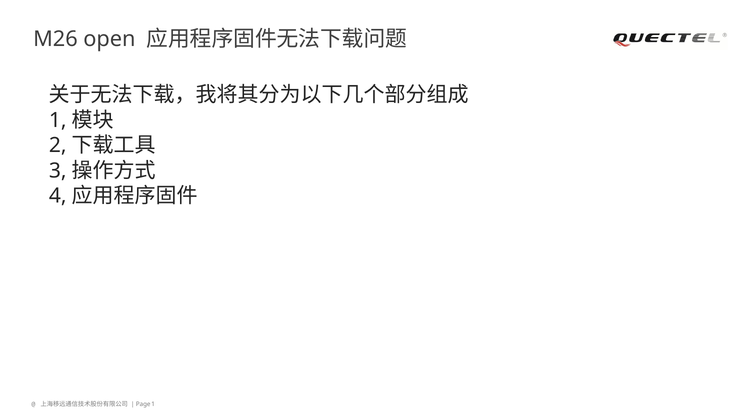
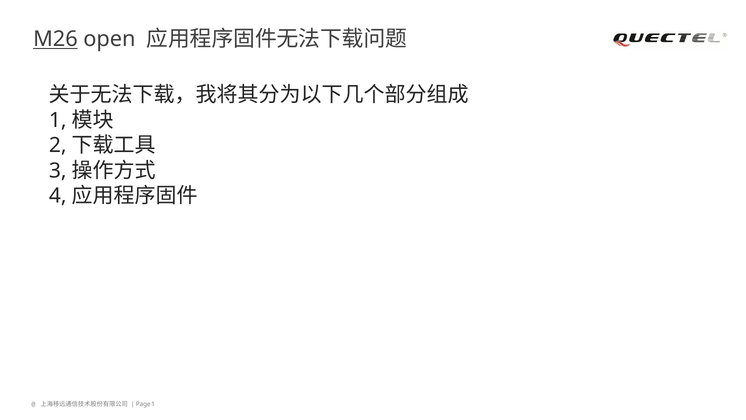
M26 underline: none -> present
